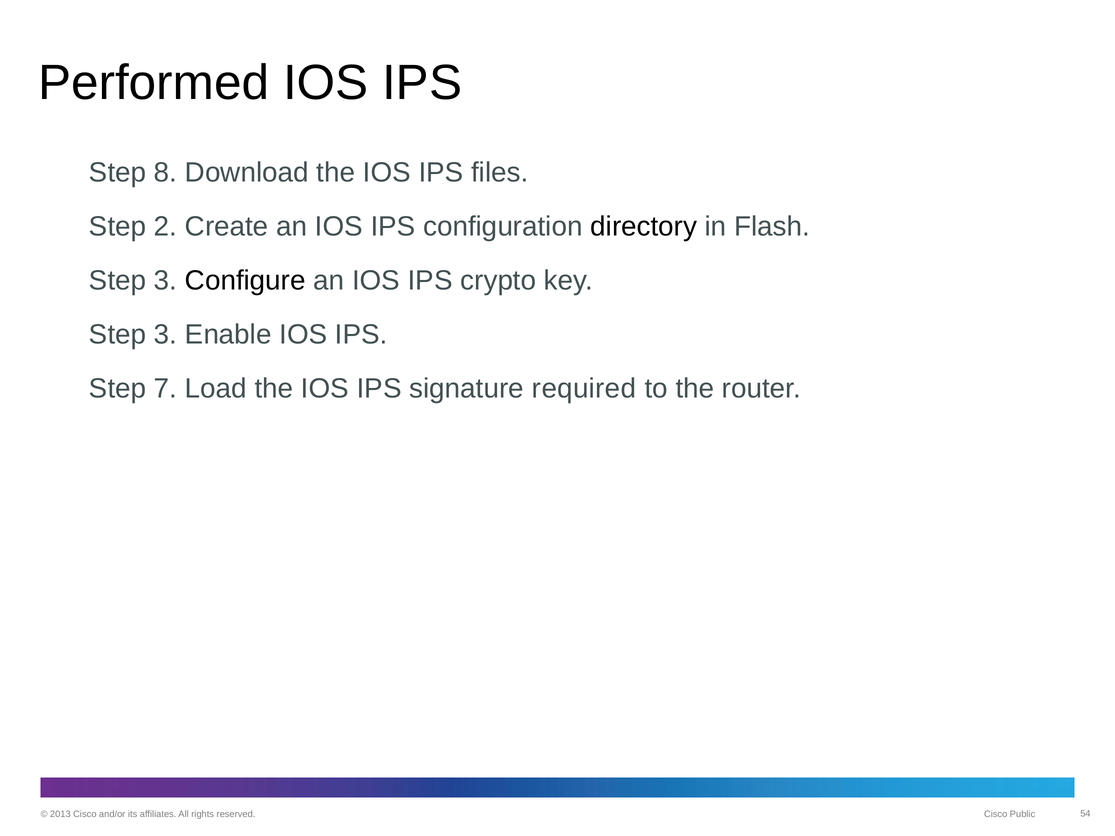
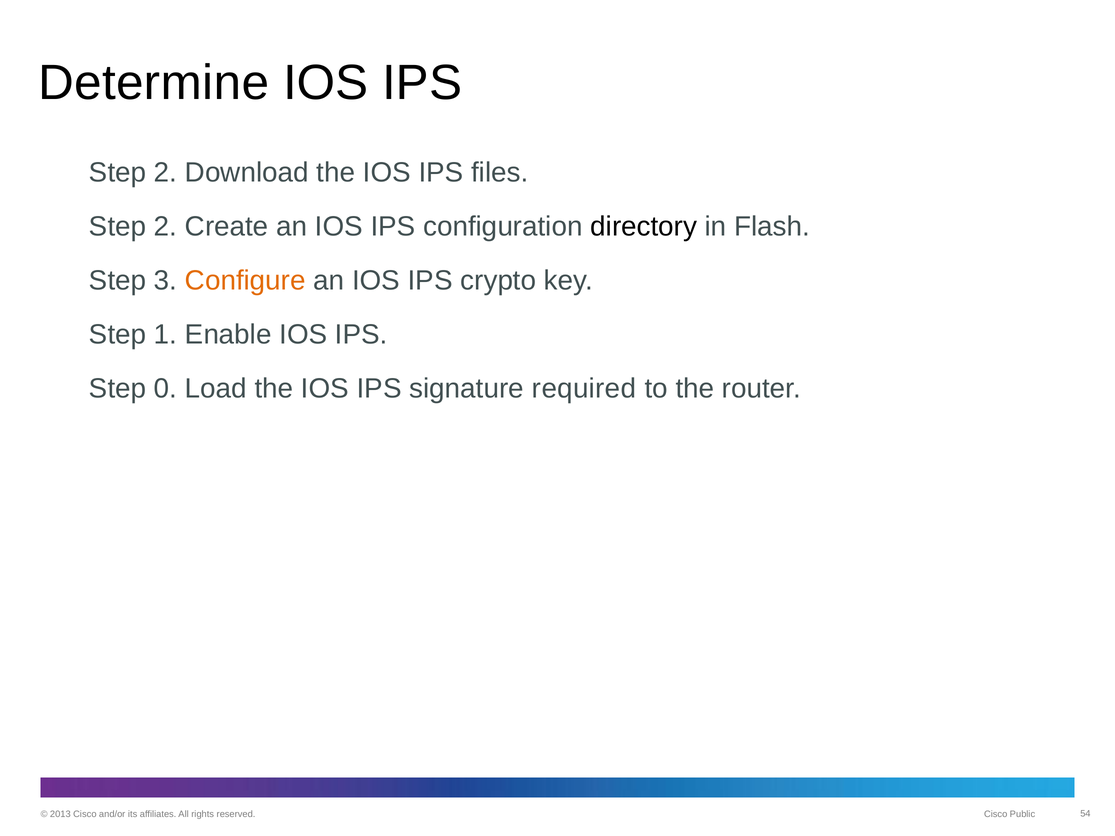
Performed: Performed -> Determine
8 at (166, 173): 8 -> 2
Configure colour: black -> orange
3 at (166, 335): 3 -> 1
7: 7 -> 0
